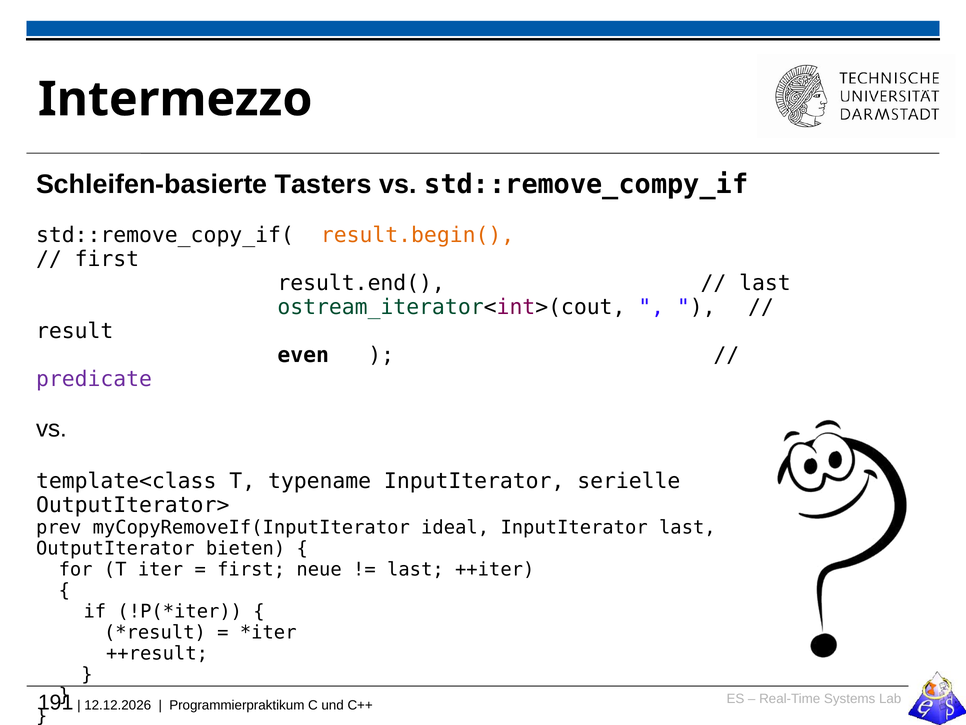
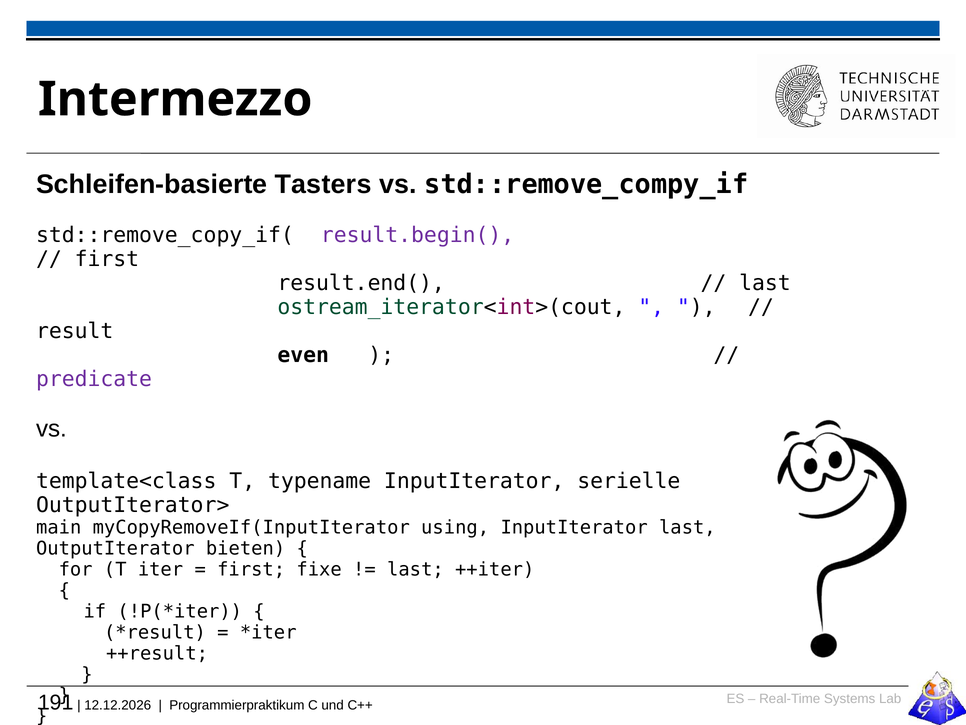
result.begin( colour: orange -> purple
prev: prev -> main
ideal: ideal -> using
neue: neue -> fixe
